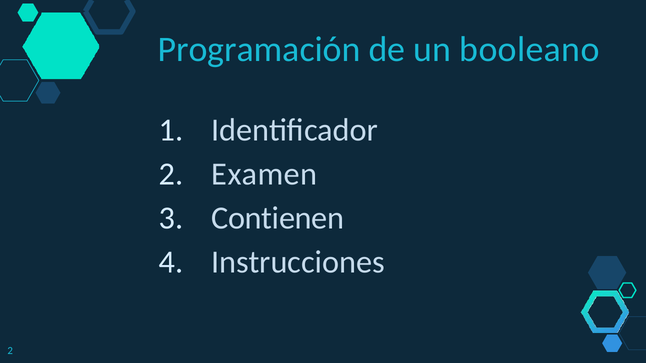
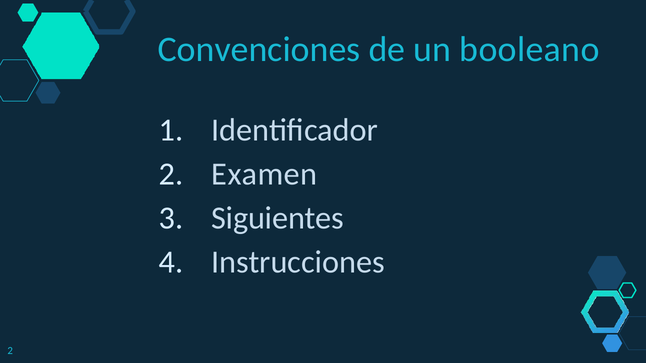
Programación: Programación -> Convenciones
Contienen: Contienen -> Siguientes
